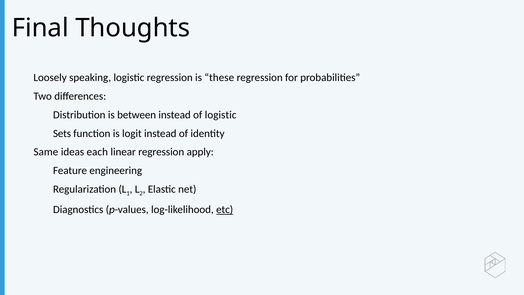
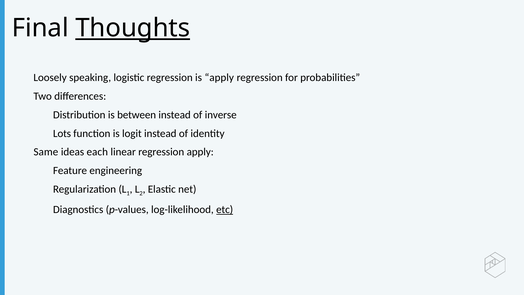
Thoughts underline: none -> present
is these: these -> apply
of logistic: logistic -> inverse
Sets: Sets -> Lots
